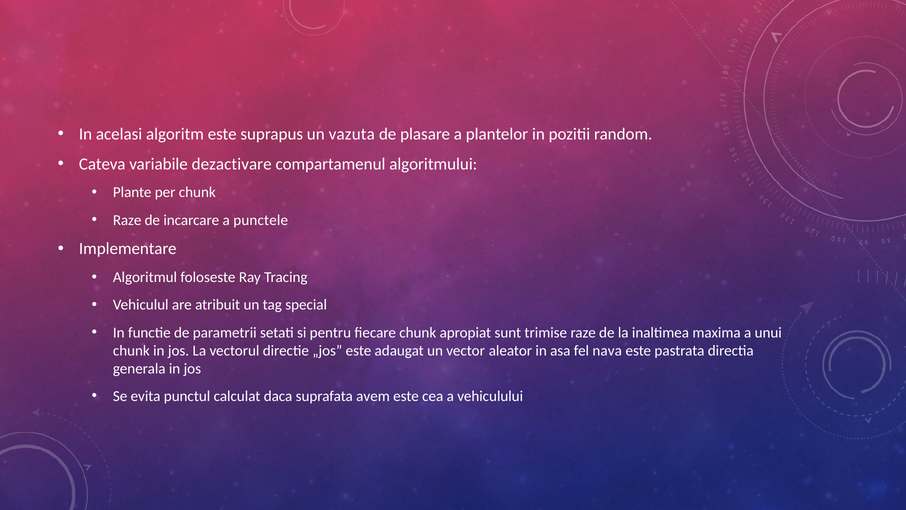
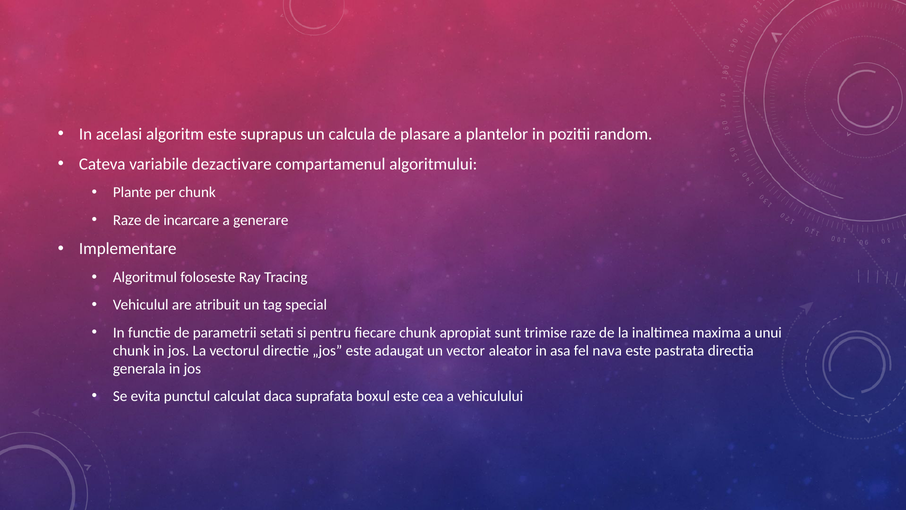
vazuta: vazuta -> calcula
punctele: punctele -> generare
avem: avem -> boxul
